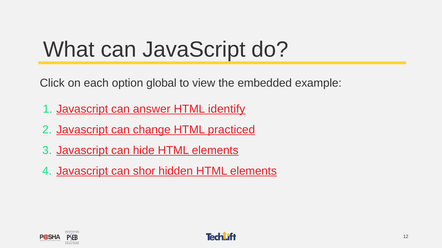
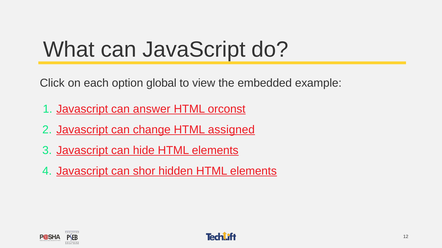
identify: identify -> orconst
practiced: practiced -> assigned
